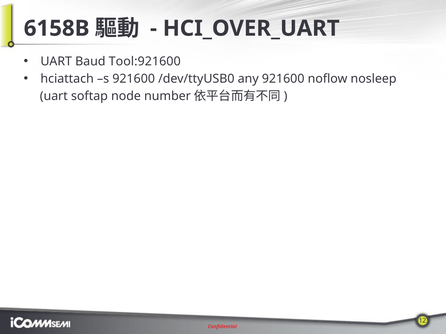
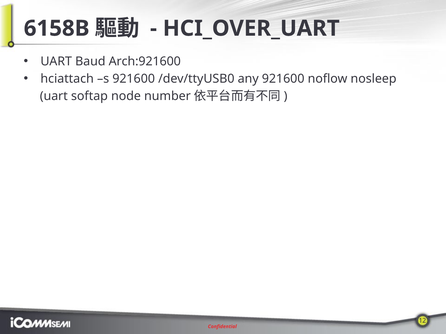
Tool:921600: Tool:921600 -> Arch:921600
